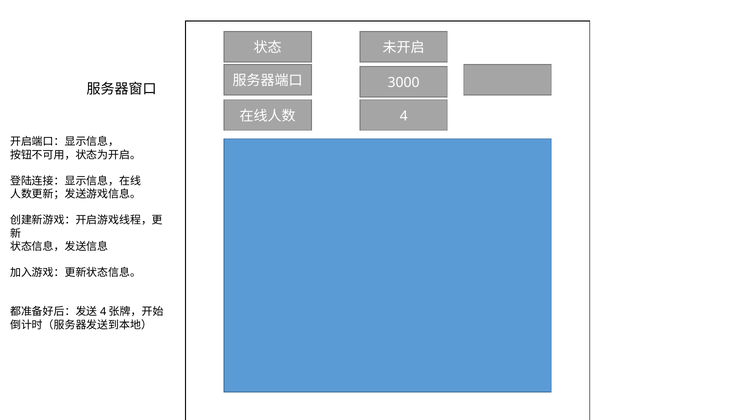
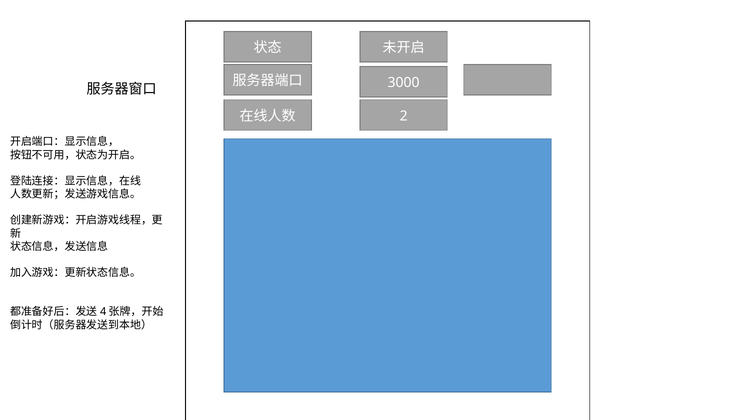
4: 4 -> 2
